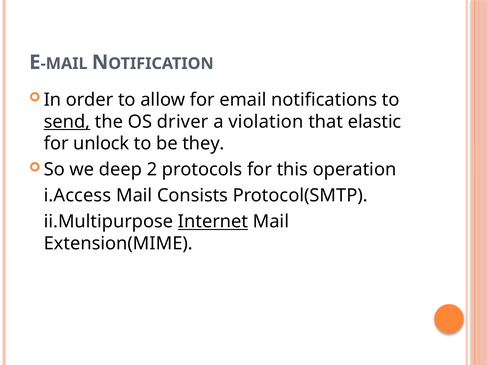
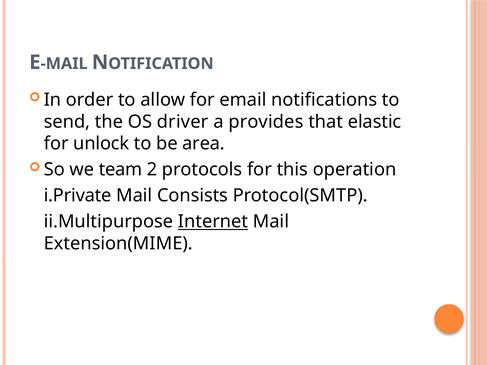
send underline: present -> none
violation: violation -> provides
they: they -> area
deep: deep -> team
i.Access: i.Access -> i.Private
